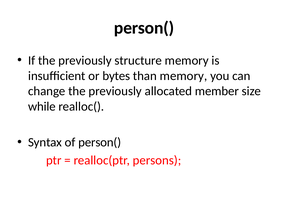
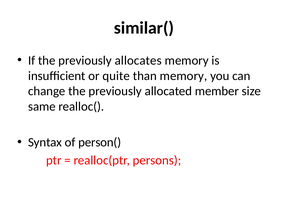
person( at (144, 28): person( -> similar(
structure: structure -> allocates
bytes: bytes -> quite
while: while -> same
